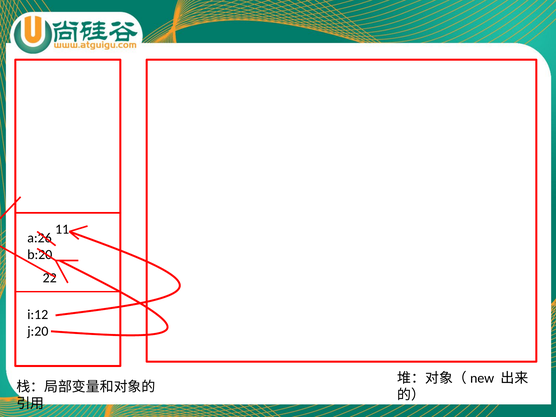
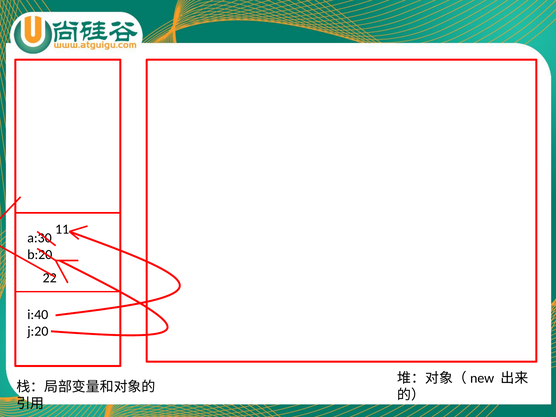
a:26: a:26 -> a:30
i:12: i:12 -> i:40
